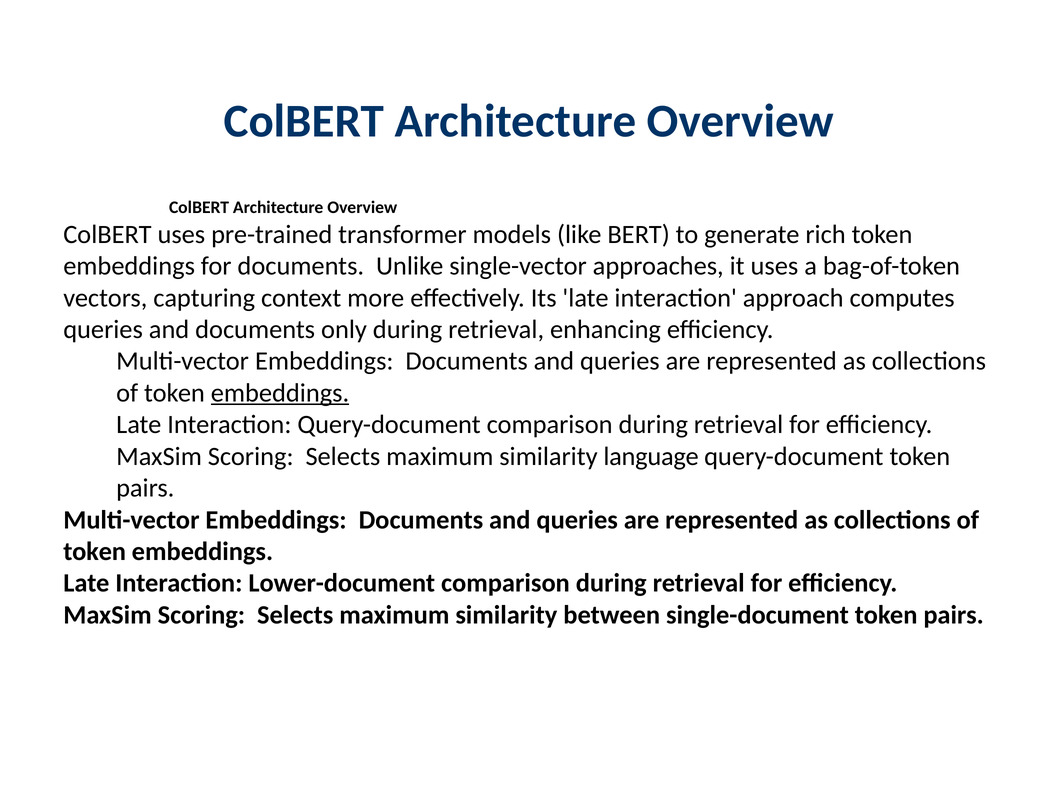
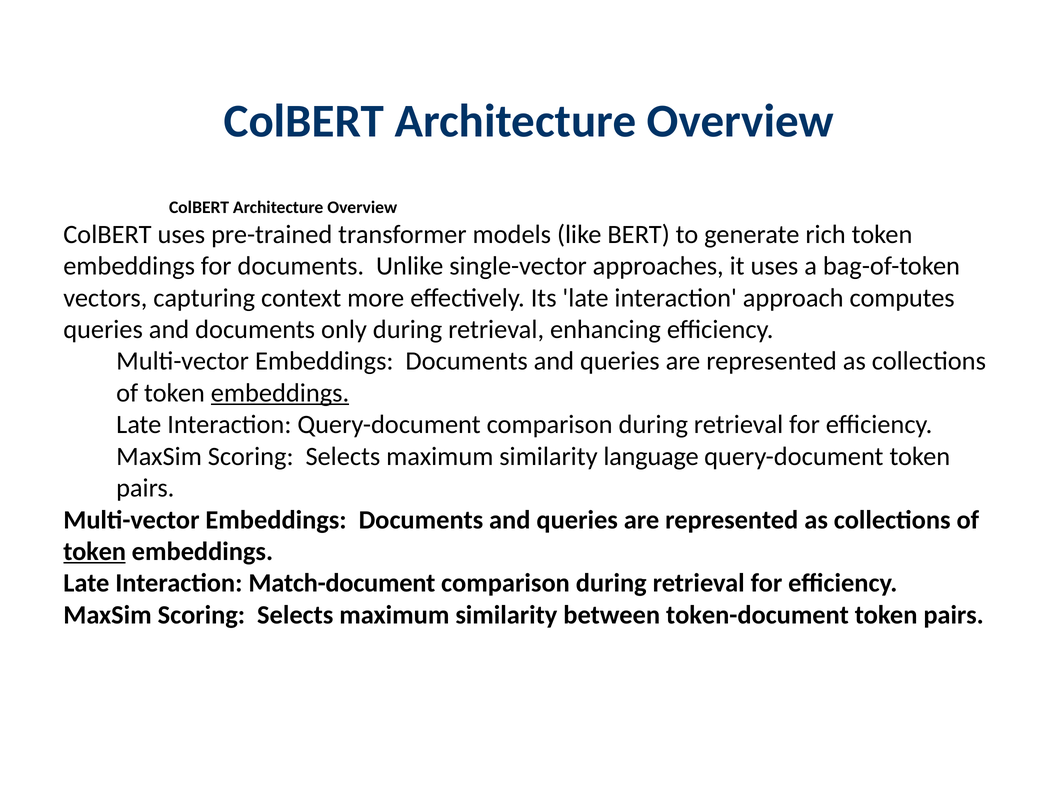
token at (95, 552) underline: none -> present
Lower-document: Lower-document -> Match-document
single-document: single-document -> token-document
